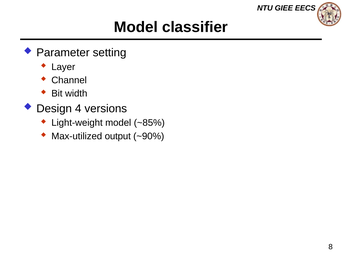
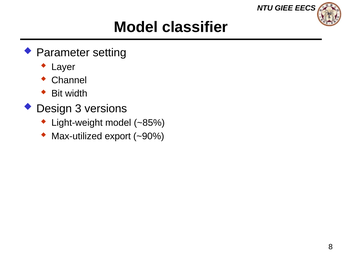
4: 4 -> 3
output: output -> export
